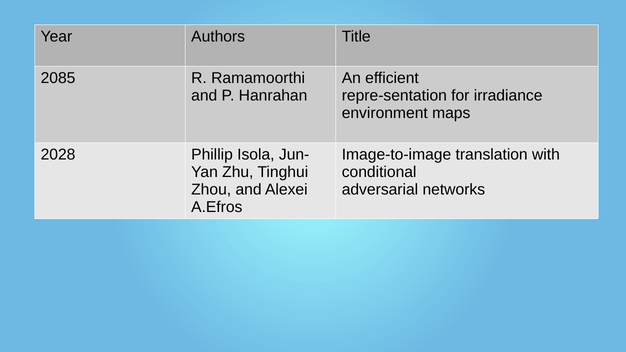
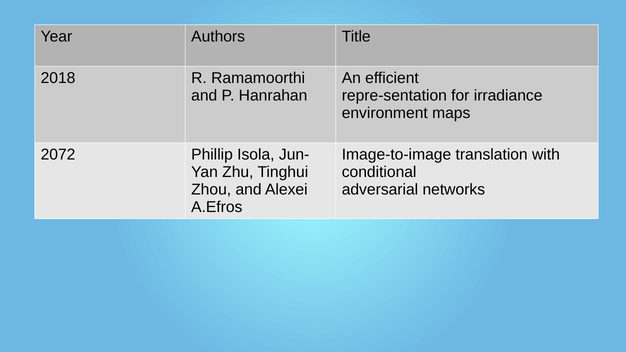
2085: 2085 -> 2018
2028: 2028 -> 2072
